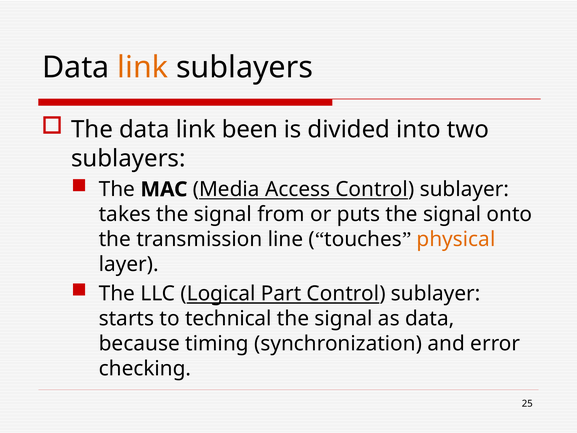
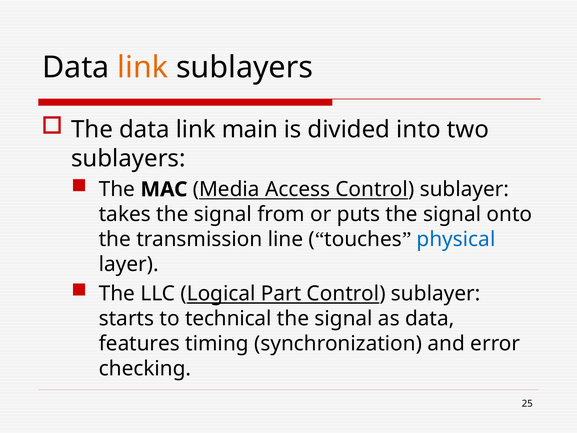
been: been -> main
physical colour: orange -> blue
because: because -> features
